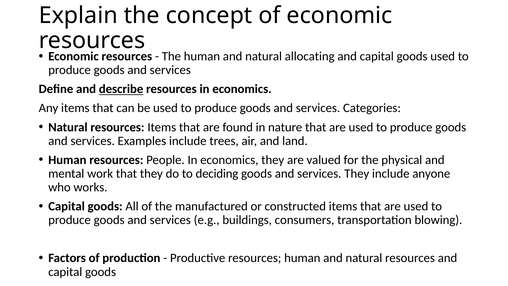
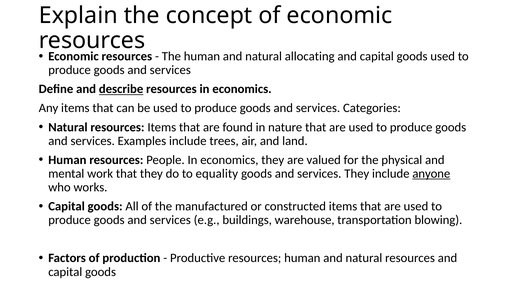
deciding: deciding -> equality
anyone underline: none -> present
consumers: consumers -> warehouse
